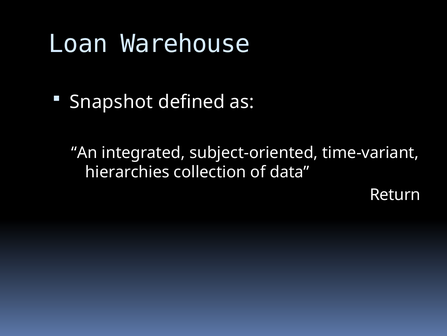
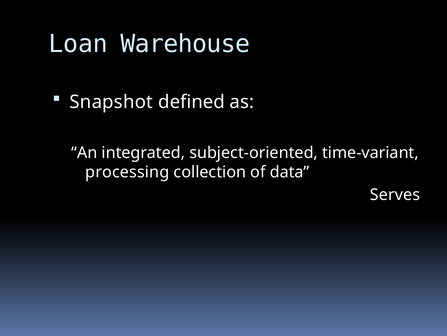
hierarchies: hierarchies -> processing
Return: Return -> Serves
